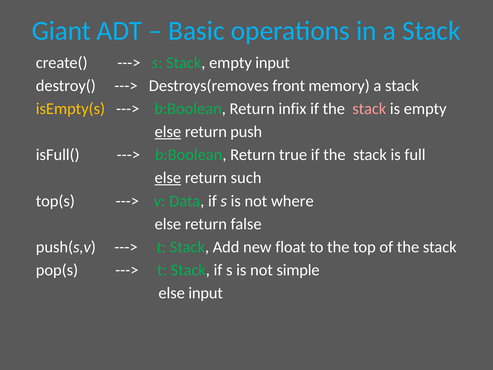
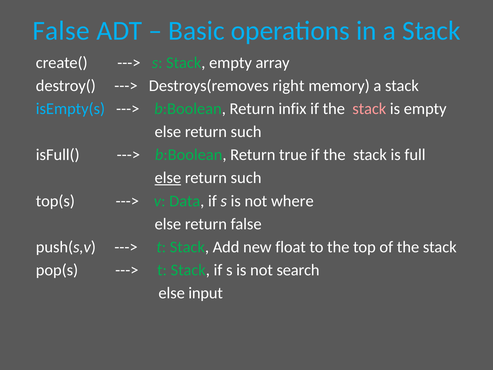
Giant at (61, 31): Giant -> False
empty input: input -> array
front: front -> right
isEmpty(s colour: yellow -> light blue
else at (168, 132) underline: present -> none
push at (246, 132): push -> such
simple: simple -> search
